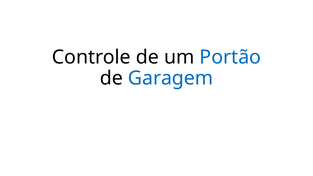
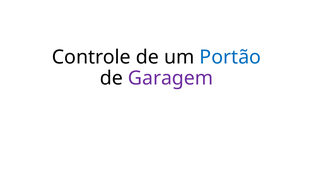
Garagem colour: blue -> purple
